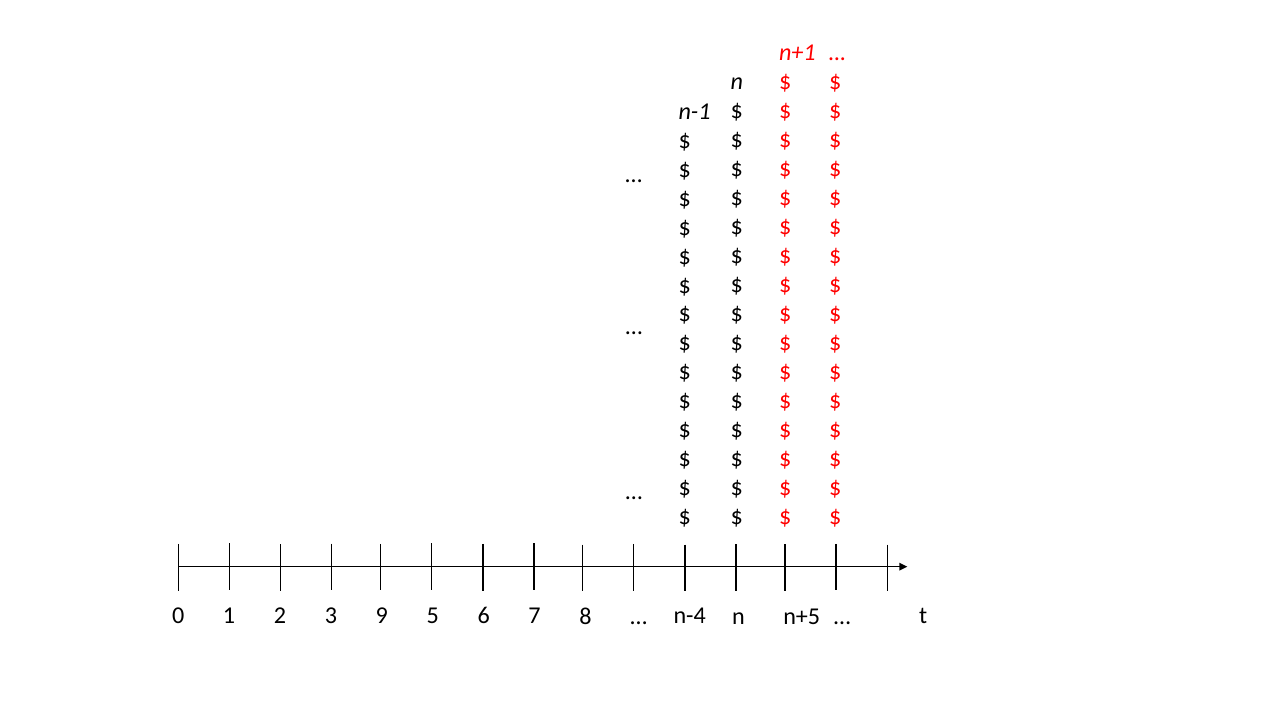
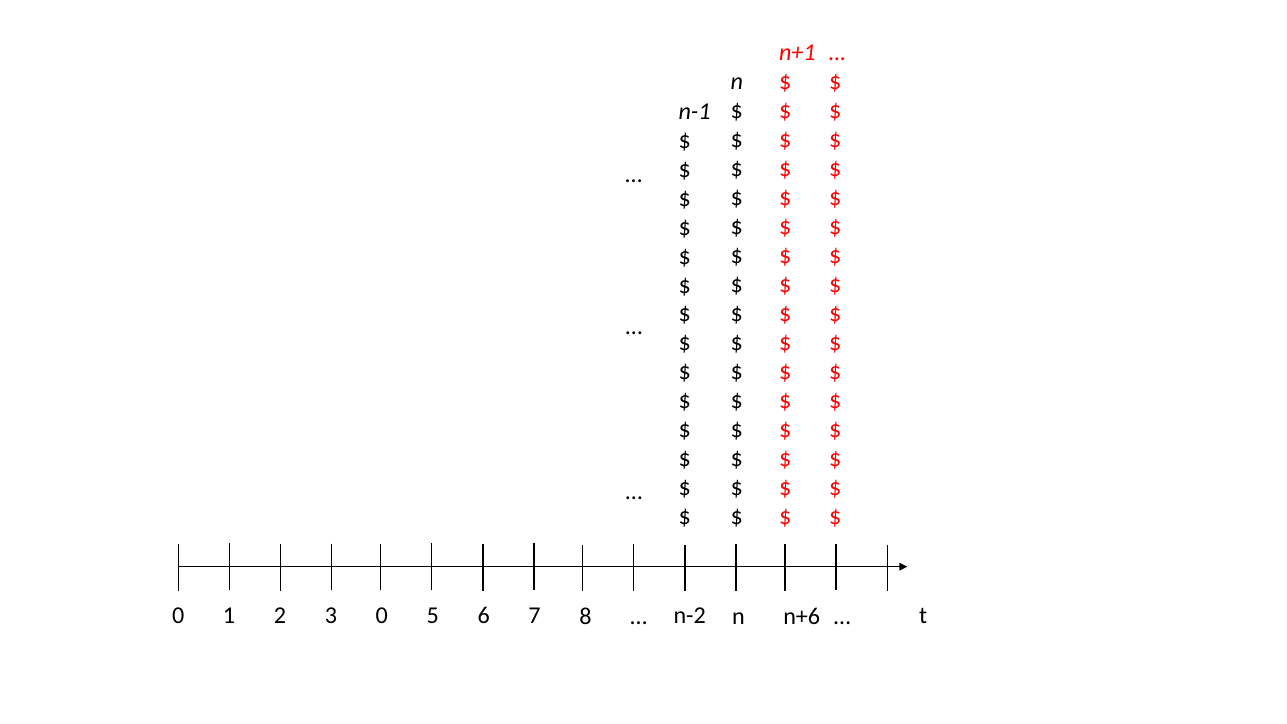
3 9: 9 -> 0
n-4: n-4 -> n-2
n+5: n+5 -> n+6
